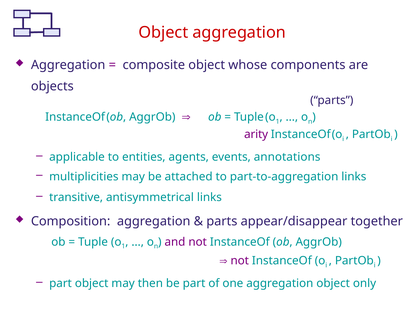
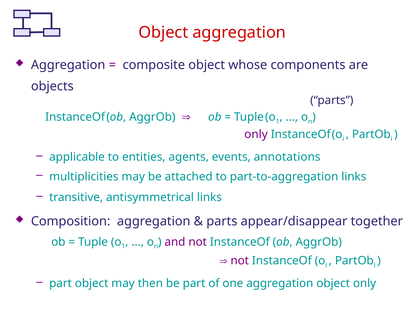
arity at (256, 135): arity -> only
